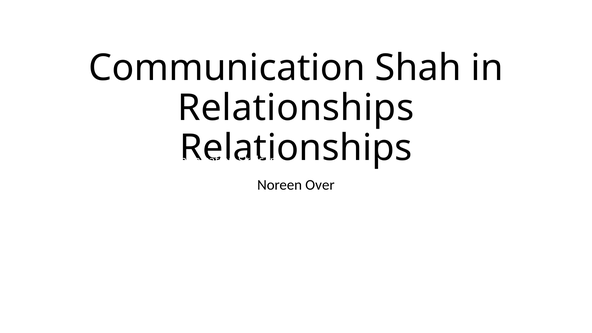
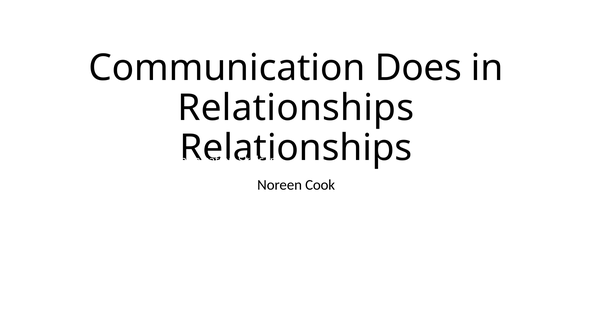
Shah: Shah -> Does
Over: Over -> Cook
